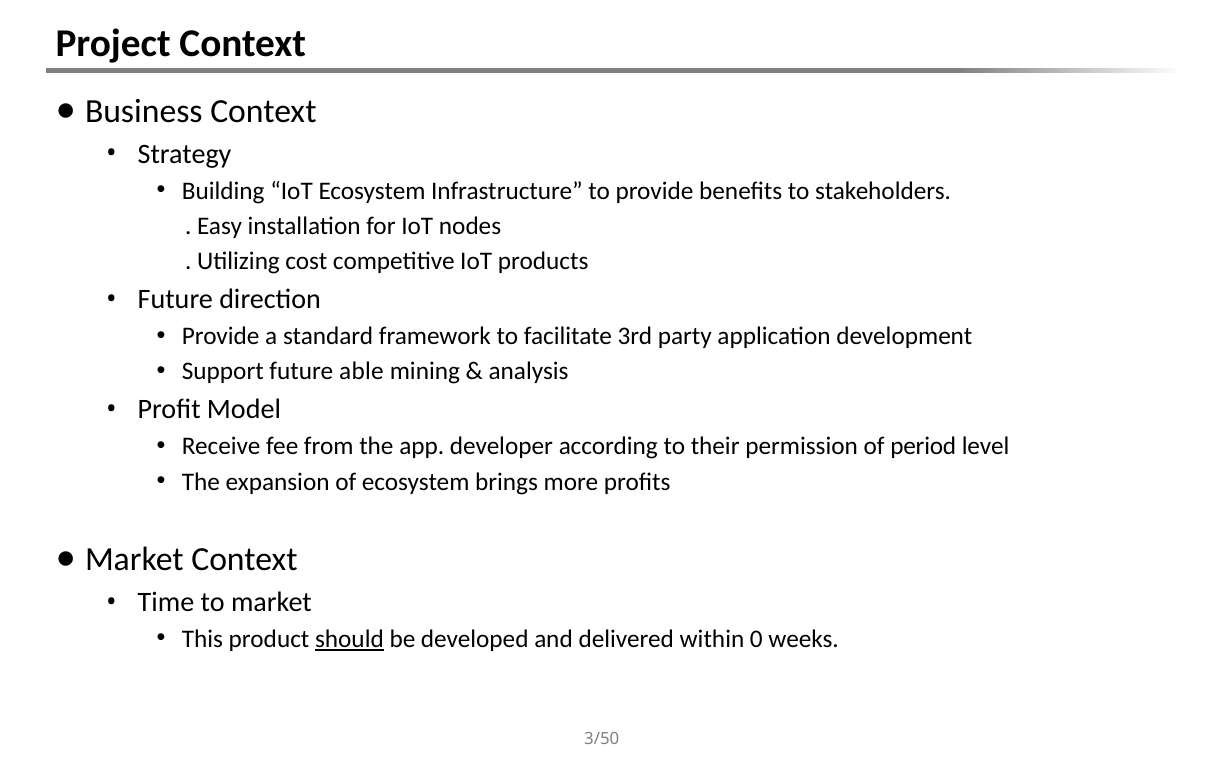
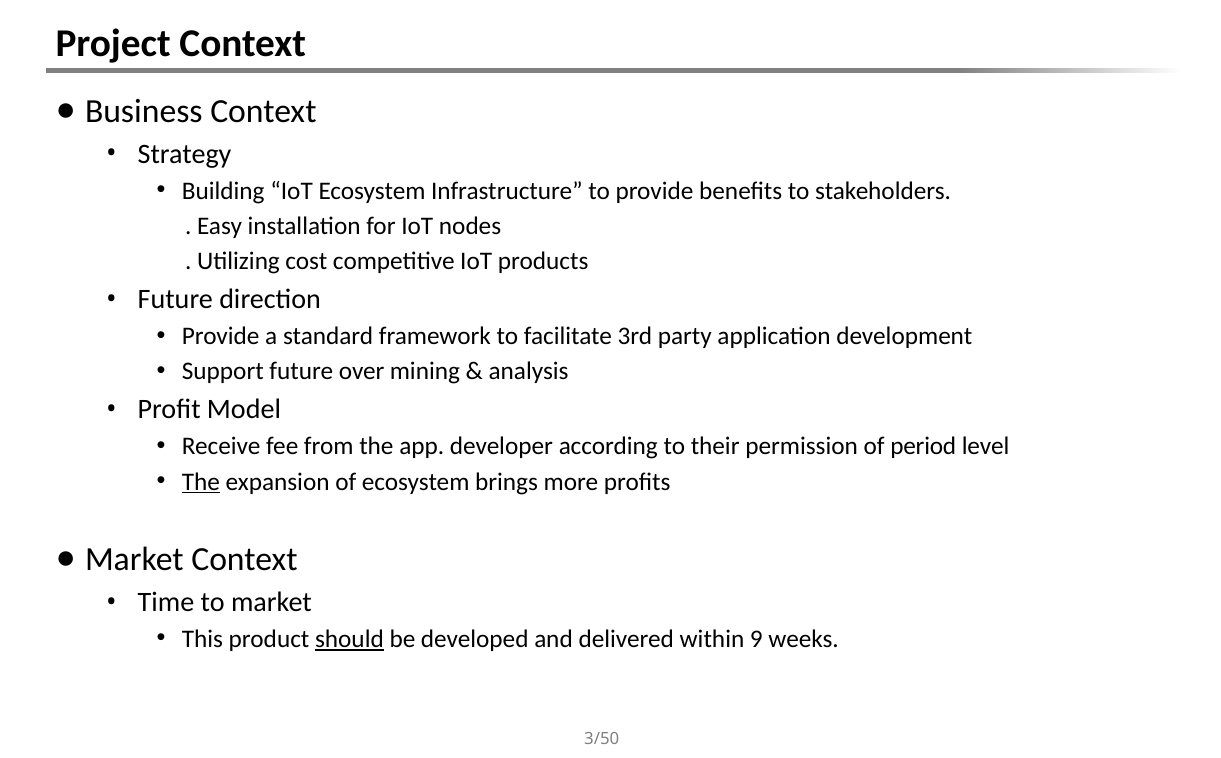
able: able -> over
The at (201, 482) underline: none -> present
0: 0 -> 9
